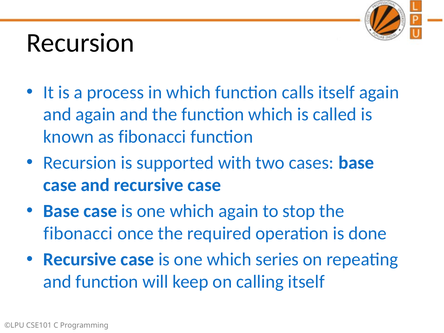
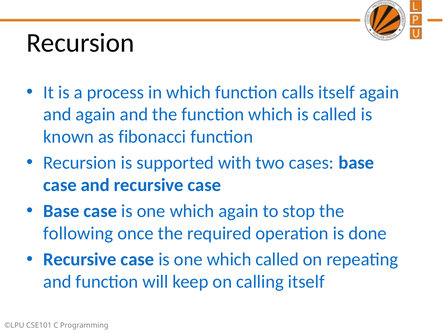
fibonacci at (78, 233): fibonacci -> following
which series: series -> called
